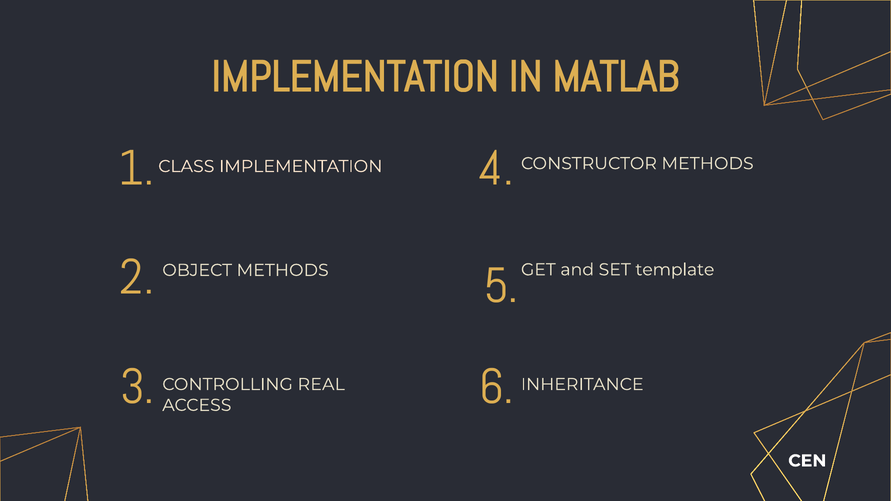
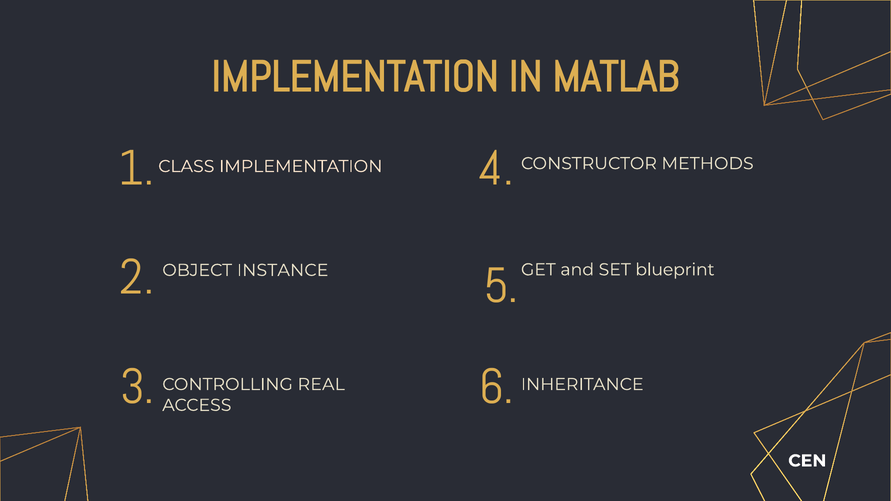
template: template -> blueprint
OBJECT METHODS: METHODS -> INSTANCE
